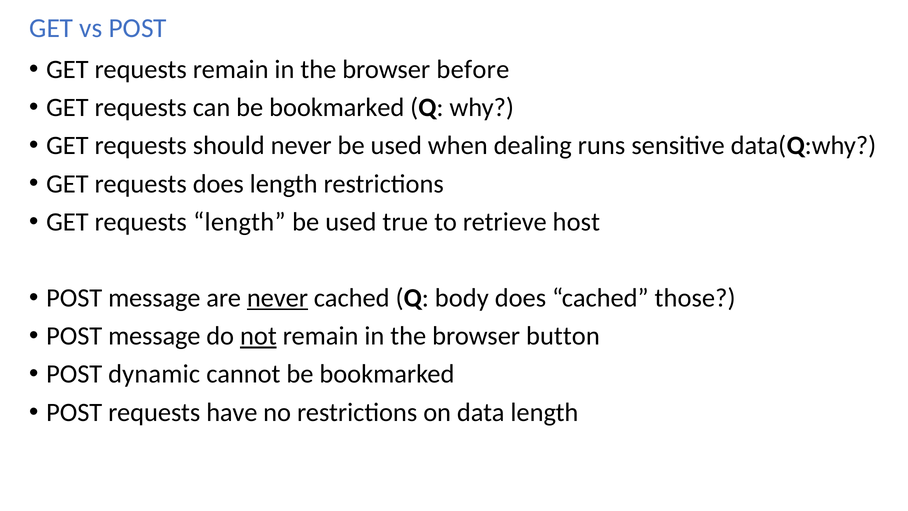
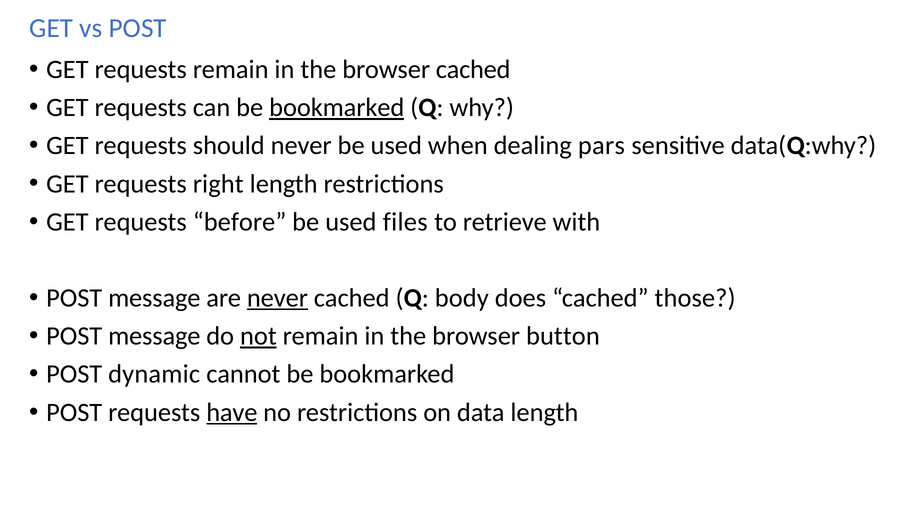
browser before: before -> cached
bookmarked at (337, 108) underline: none -> present
runs: runs -> pars
requests does: does -> right
requests length: length -> before
true: true -> files
host: host -> with
have underline: none -> present
